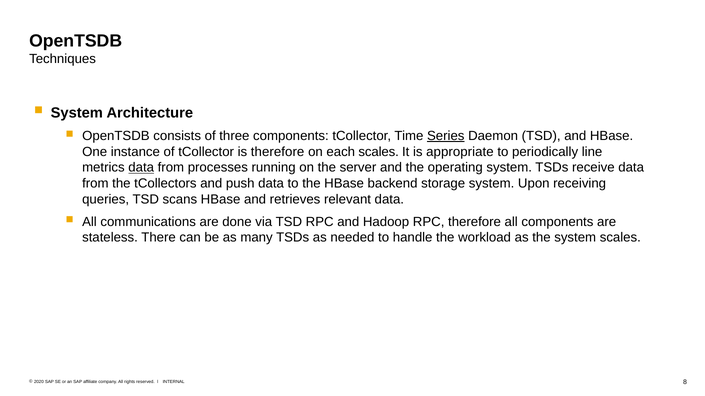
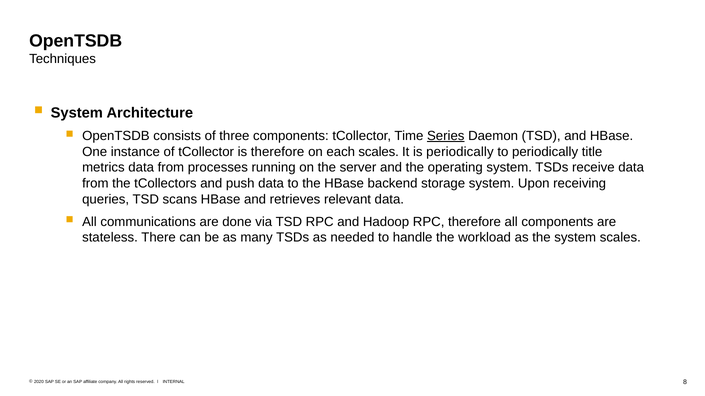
is appropriate: appropriate -> periodically
line: line -> title
data at (141, 168) underline: present -> none
